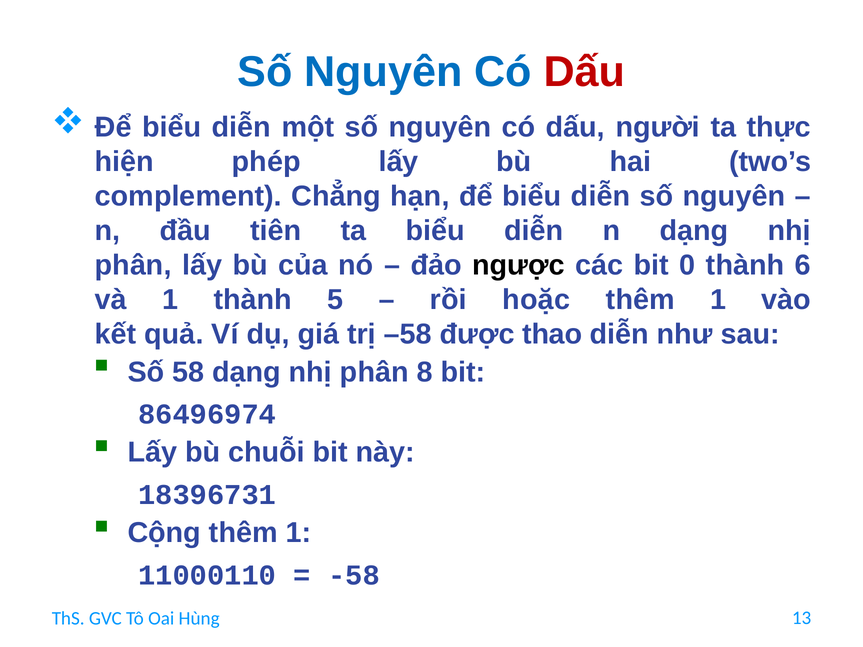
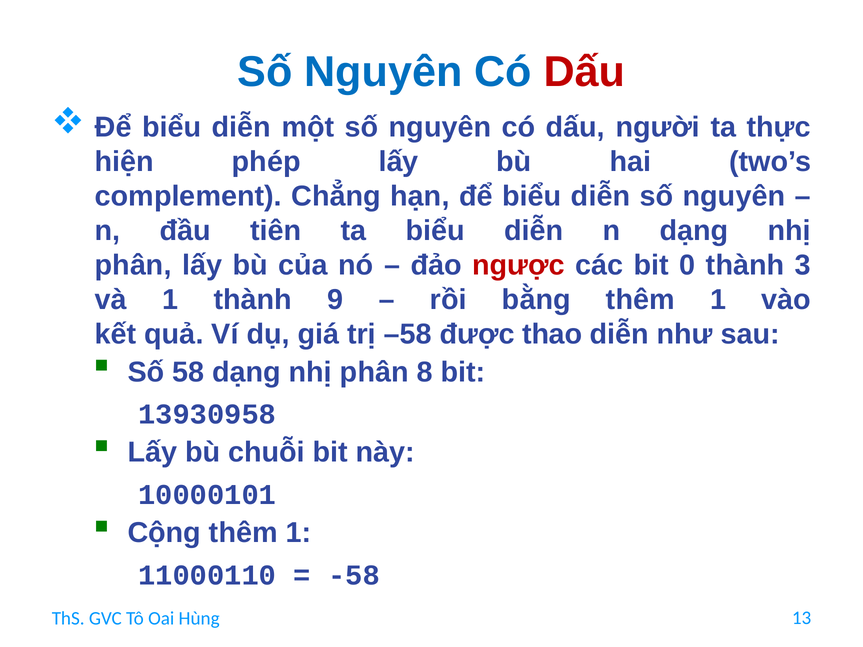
ngược colour: black -> red
6: 6 -> 3
5: 5 -> 9
hoặc: hoặc -> bằng
86496974: 86496974 -> 13930958
18396731: 18396731 -> 10000101
